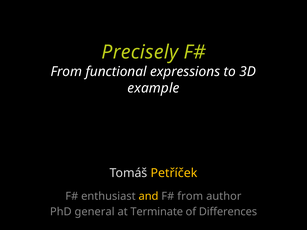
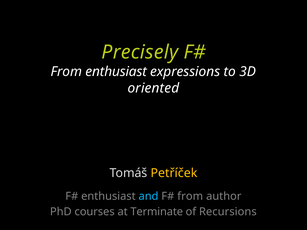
From functional: functional -> enthusiast
example: example -> oriented
and colour: yellow -> light blue
general: general -> courses
Differences: Differences -> Recursions
